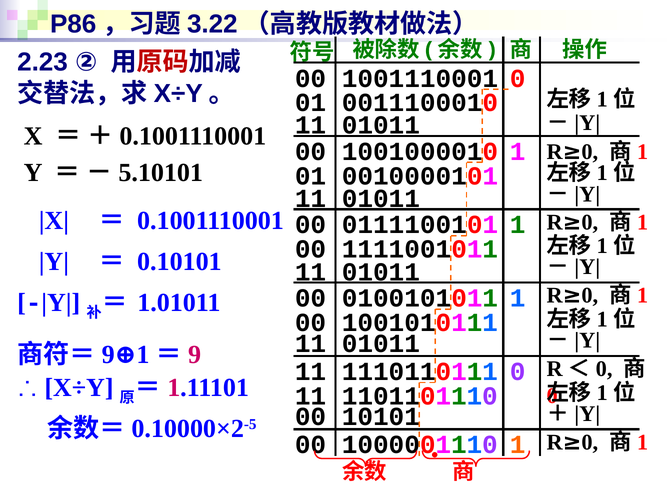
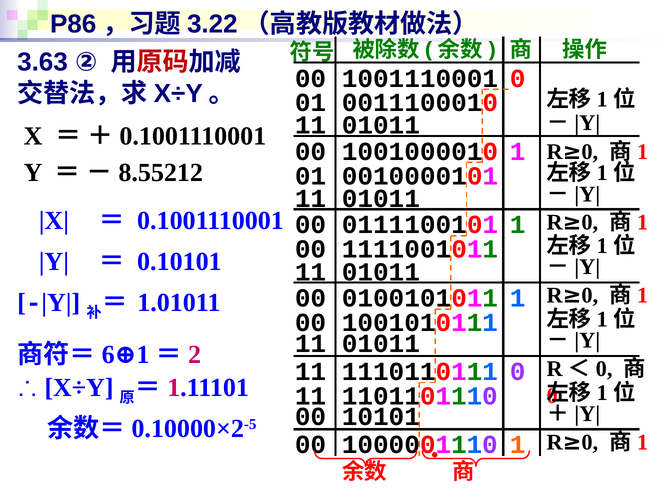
2.23: 2.23 -> 3.63
5.10101: 5.10101 -> 8.55212
9 at (195, 355): 9 -> 2
9 at (108, 355): 9 -> 6
